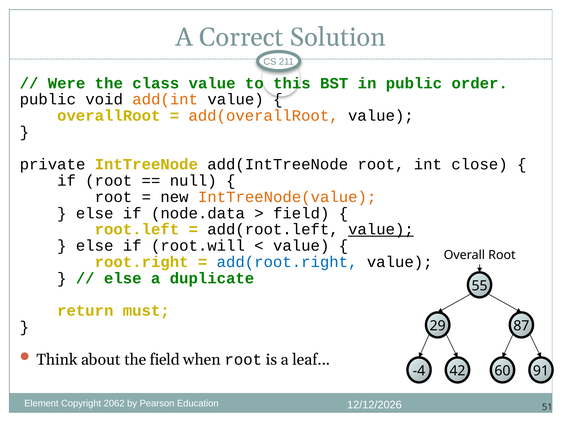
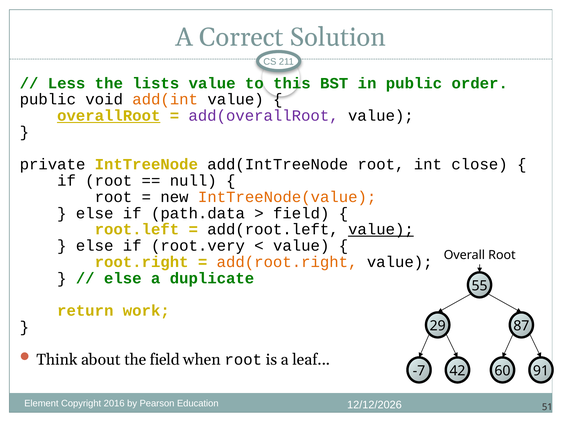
Were: Were -> Less
class: class -> lists
overallRoot underline: none -> present
add(overallRoot colour: orange -> purple
node.data: node.data -> path.data
root.will: root.will -> root.very
add(root.right colour: blue -> orange
must: must -> work
-4: -4 -> -7
2062: 2062 -> 2016
